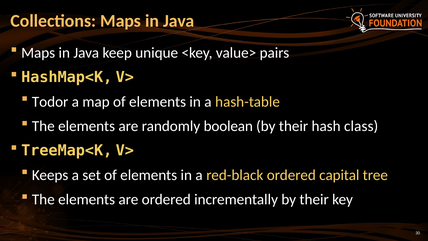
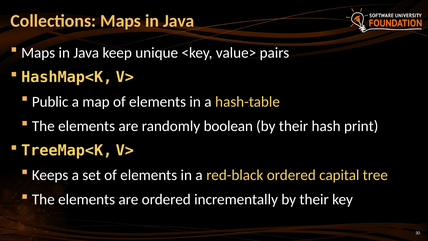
Todor: Todor -> Public
class: class -> print
